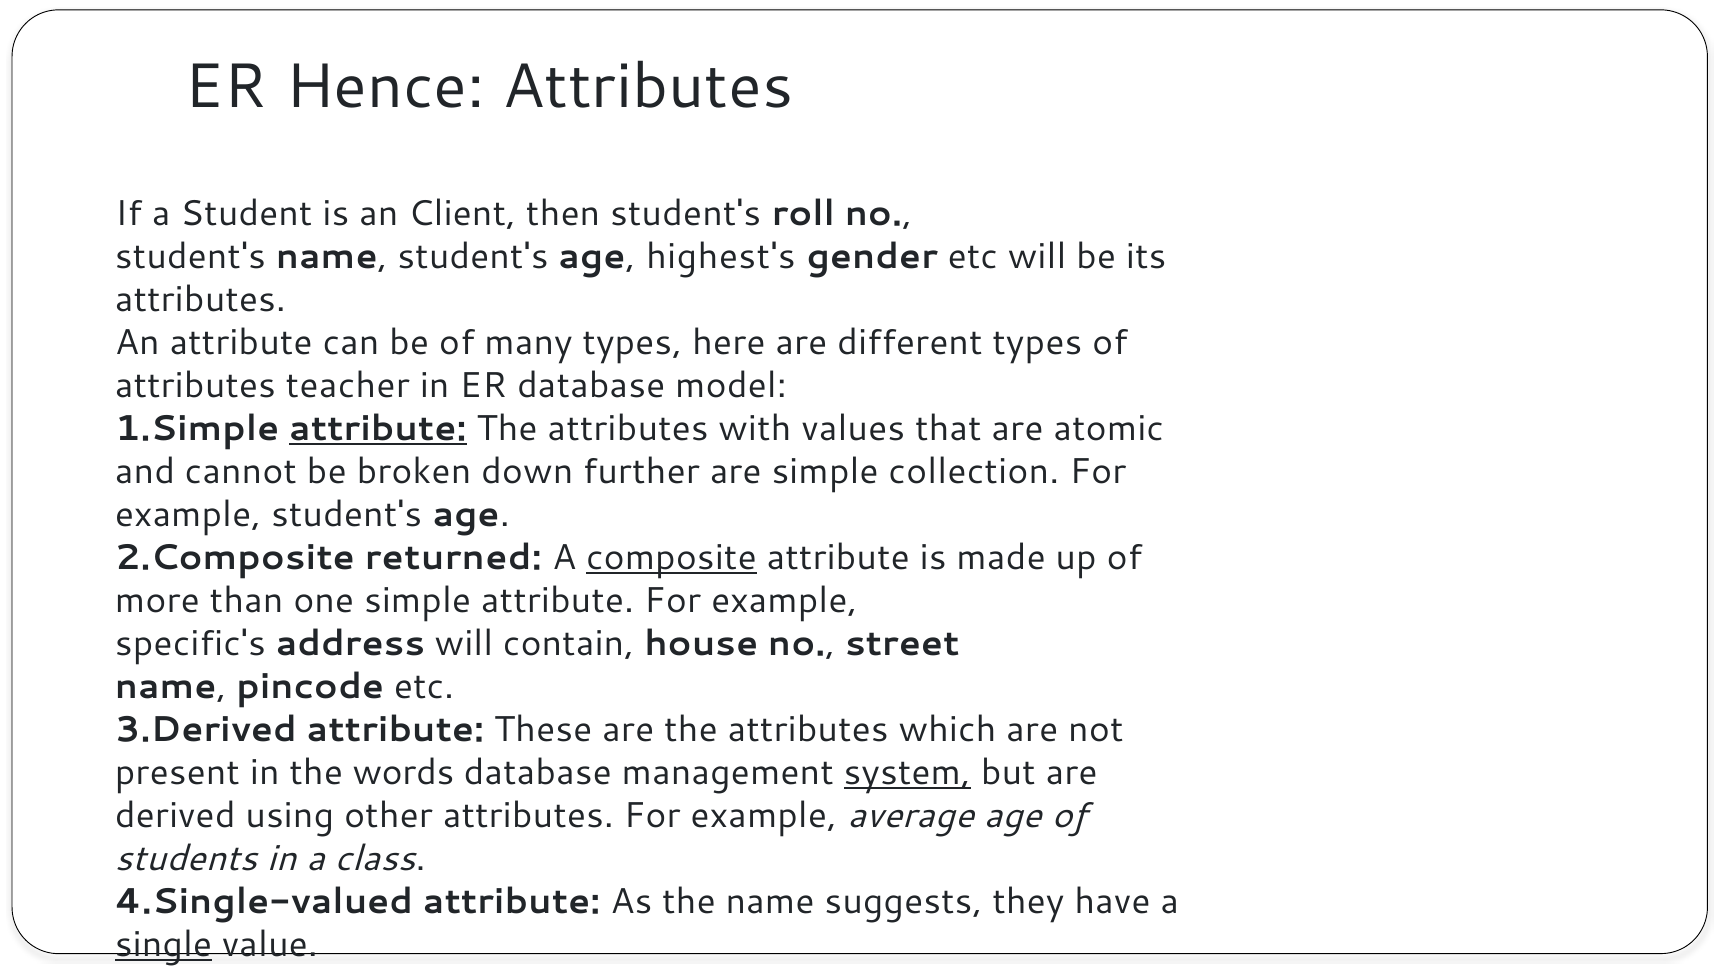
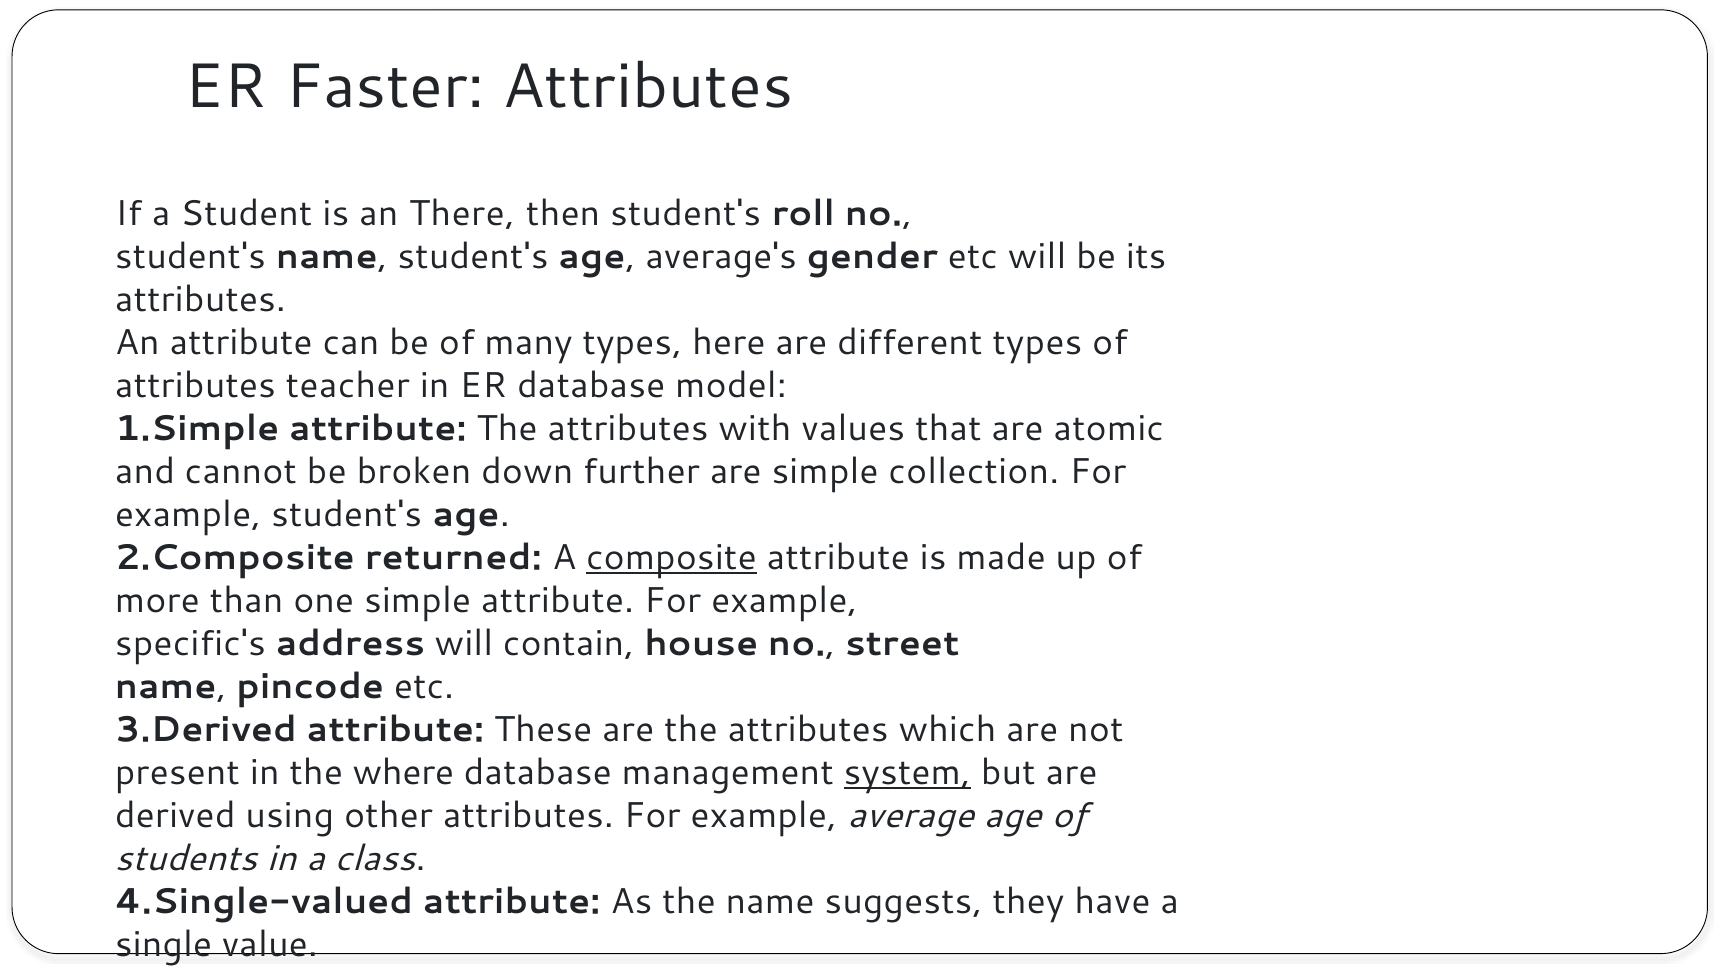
Hence: Hence -> Faster
Client: Client -> There
highest's: highest's -> average's
attribute at (378, 429) underline: present -> none
words: words -> where
single underline: present -> none
